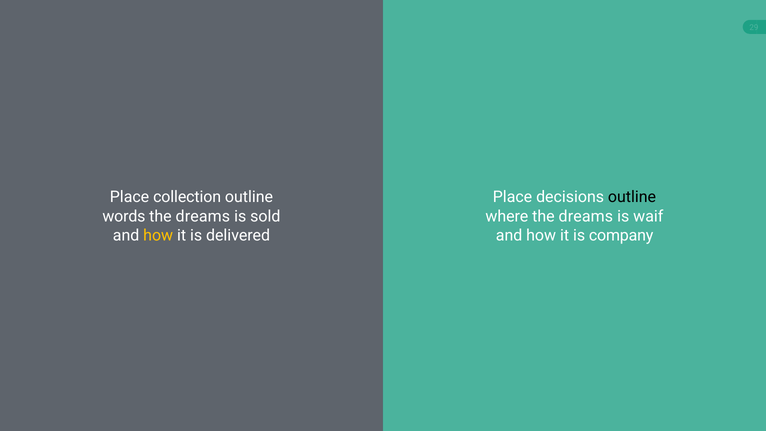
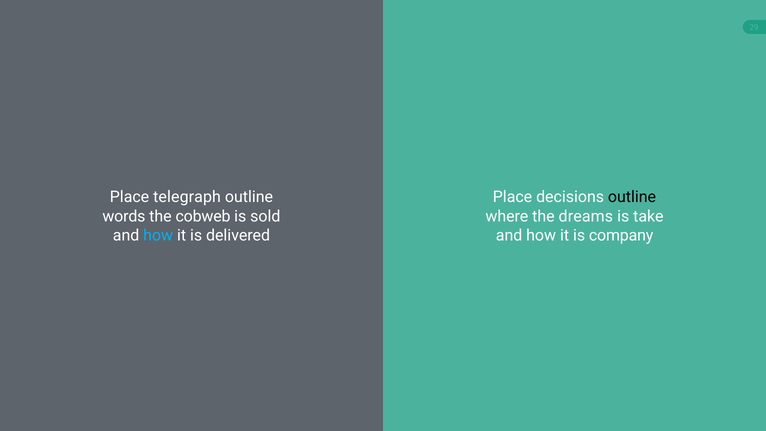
collection: collection -> telegraph
dreams at (203, 216): dreams -> cobweb
waif: waif -> take
how at (158, 235) colour: yellow -> light blue
